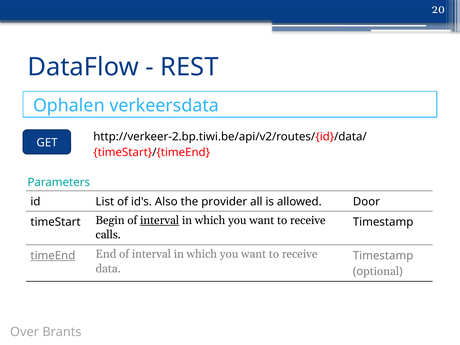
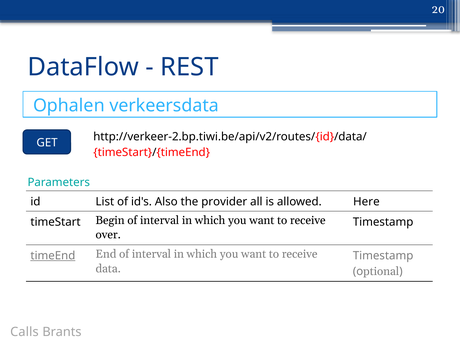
Door: Door -> Here
interval at (160, 220) underline: present -> none
calls: calls -> over
Over: Over -> Calls
